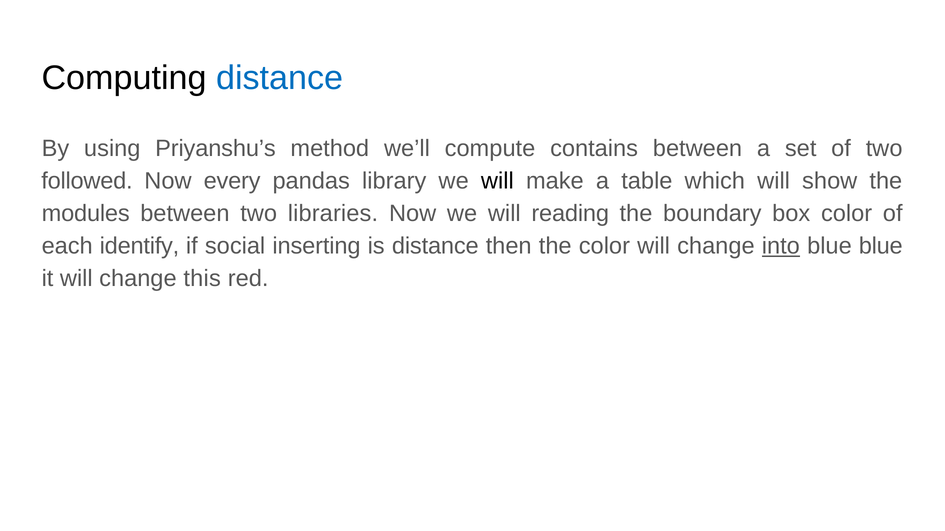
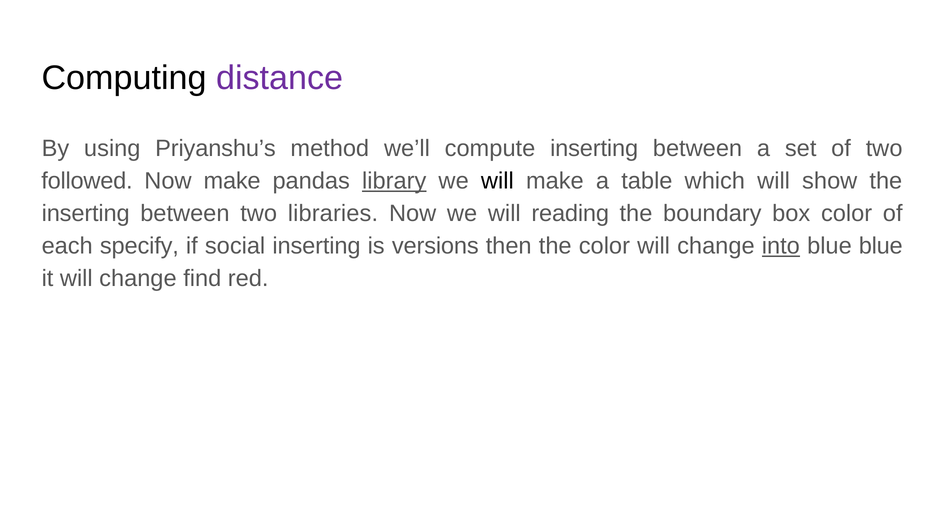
distance at (280, 78) colour: blue -> purple
compute contains: contains -> inserting
Now every: every -> make
library underline: none -> present
modules at (86, 214): modules -> inserting
identify: identify -> specify
is distance: distance -> versions
this: this -> find
